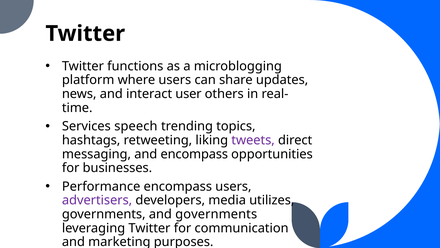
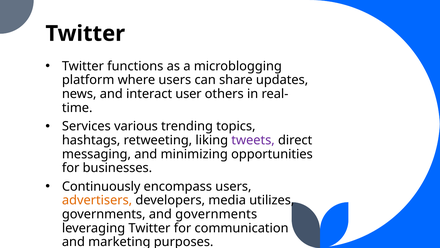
speech: speech -> various
and encompass: encompass -> minimizing
Performance: Performance -> Continuously
advertisers colour: purple -> orange
